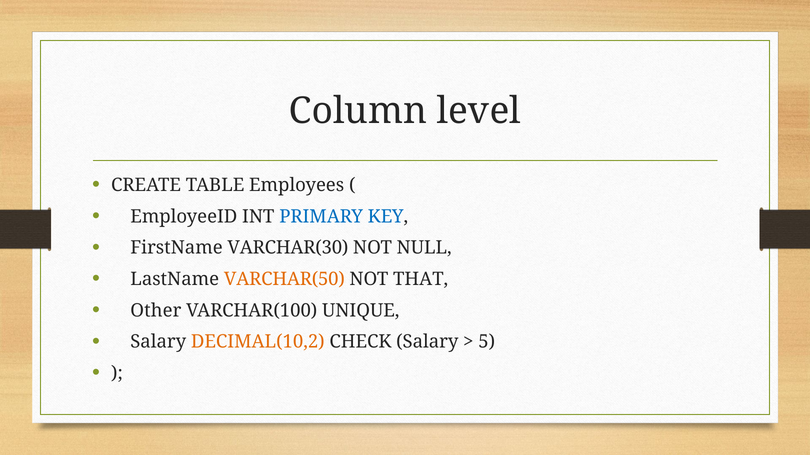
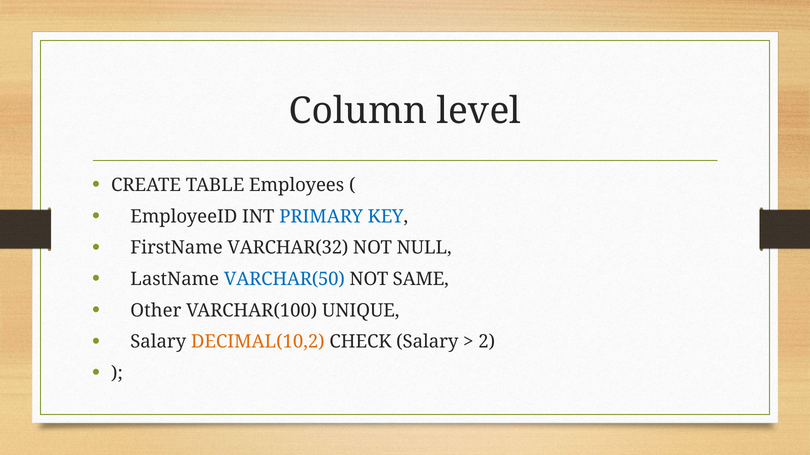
VARCHAR(30: VARCHAR(30 -> VARCHAR(32
VARCHAR(50 colour: orange -> blue
THAT: THAT -> SAME
5: 5 -> 2
